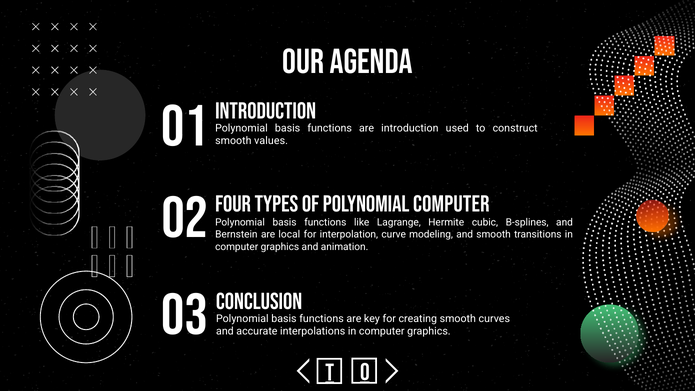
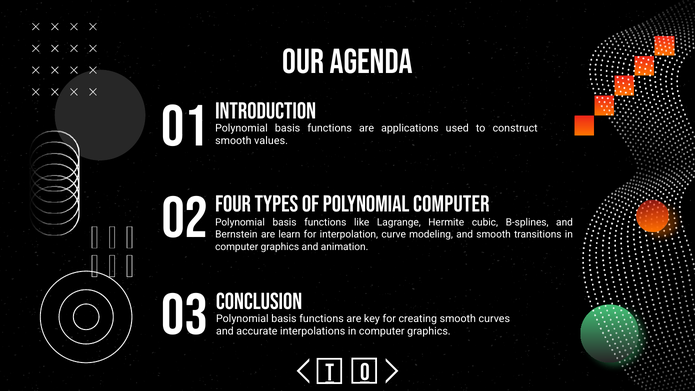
are introduction: introduction -> applications
local: local -> learn
